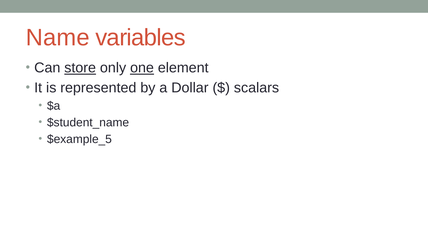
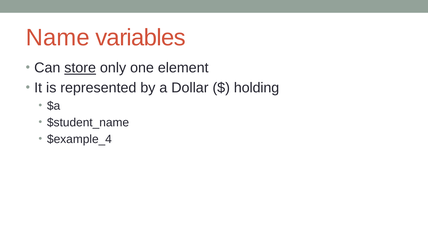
one underline: present -> none
scalars: scalars -> holding
$example_5: $example_5 -> $example_4
